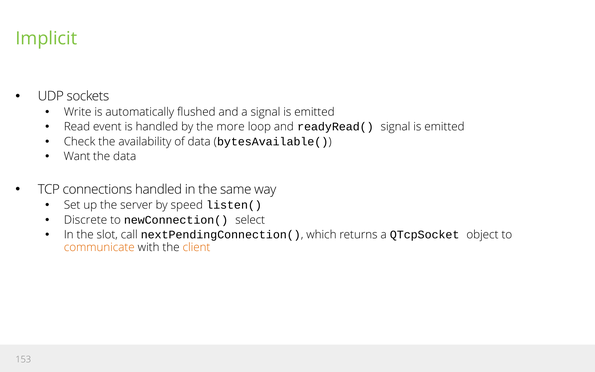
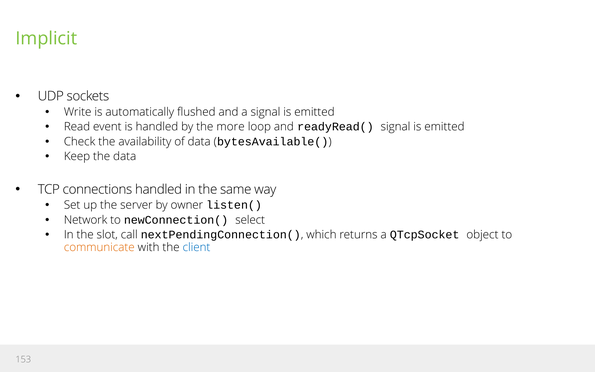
Want: Want -> Keep
speed: speed -> owner
Discrete: Discrete -> Network
client colour: orange -> blue
